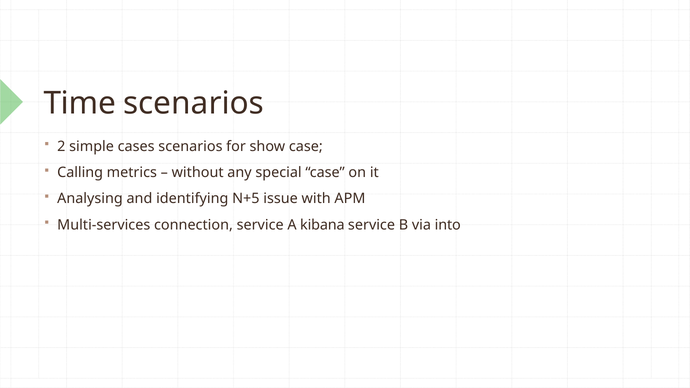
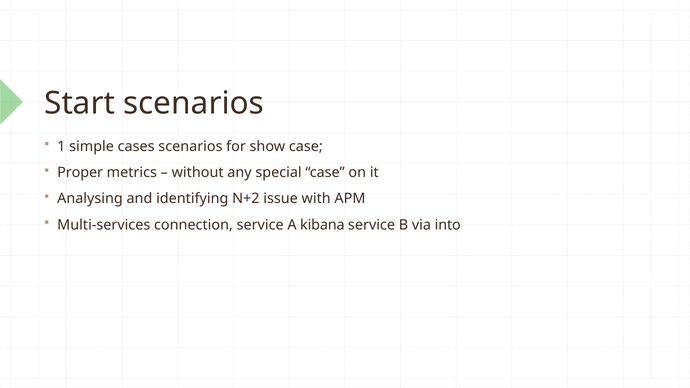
Time: Time -> Start
2: 2 -> 1
Calling: Calling -> Proper
N+5: N+5 -> N+2
